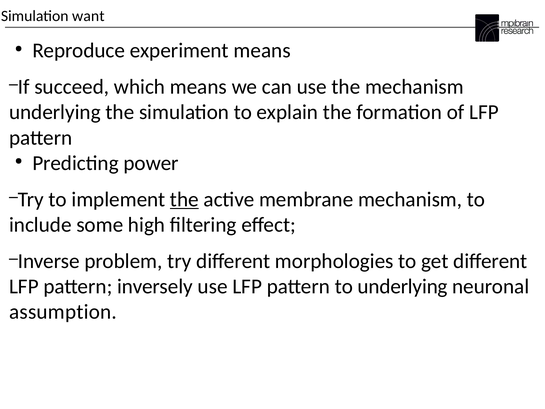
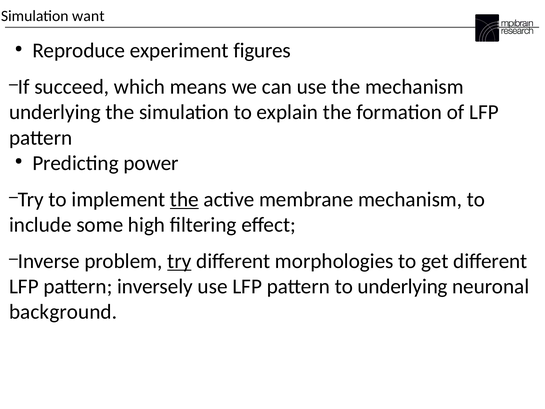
experiment means: means -> figures
try at (179, 261) underline: none -> present
assumption: assumption -> background
